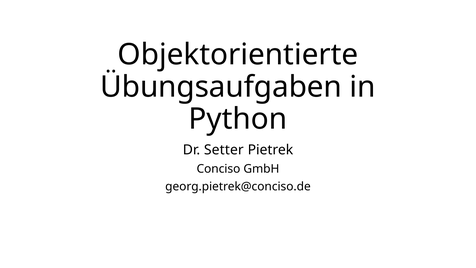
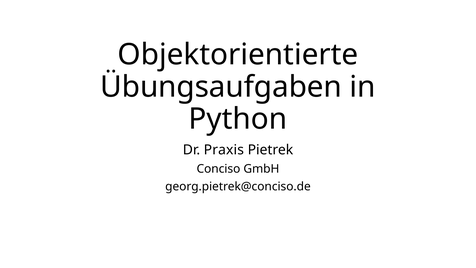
Setter: Setter -> Praxis
